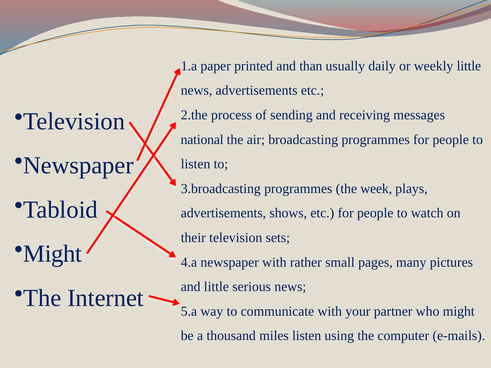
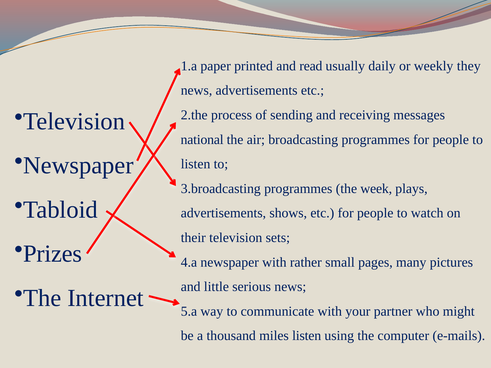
than: than -> read
weekly little: little -> they
Might at (53, 254): Might -> Prizes
